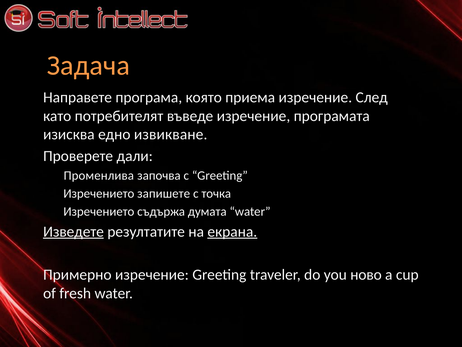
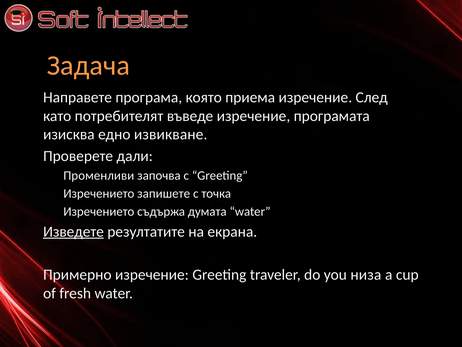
Променлива: Променлива -> Променливи
екрана underline: present -> none
ново: ново -> низа
